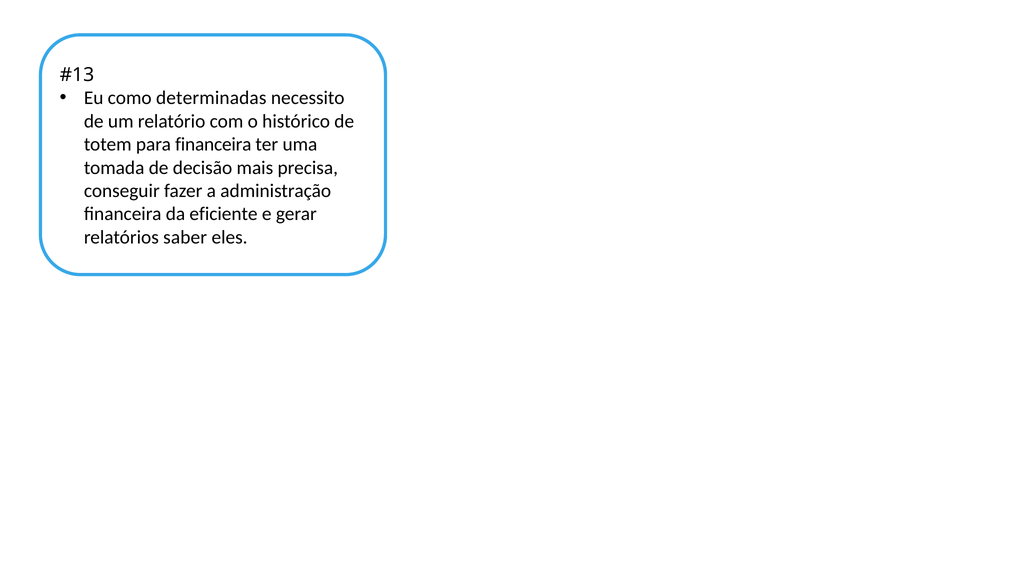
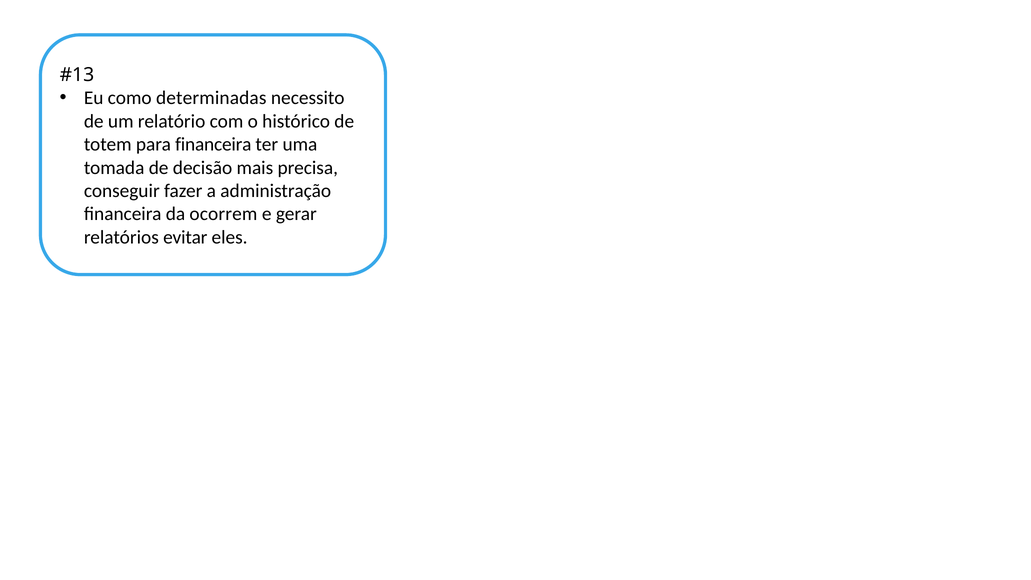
eficiente: eficiente -> ocorrem
saber: saber -> evitar
